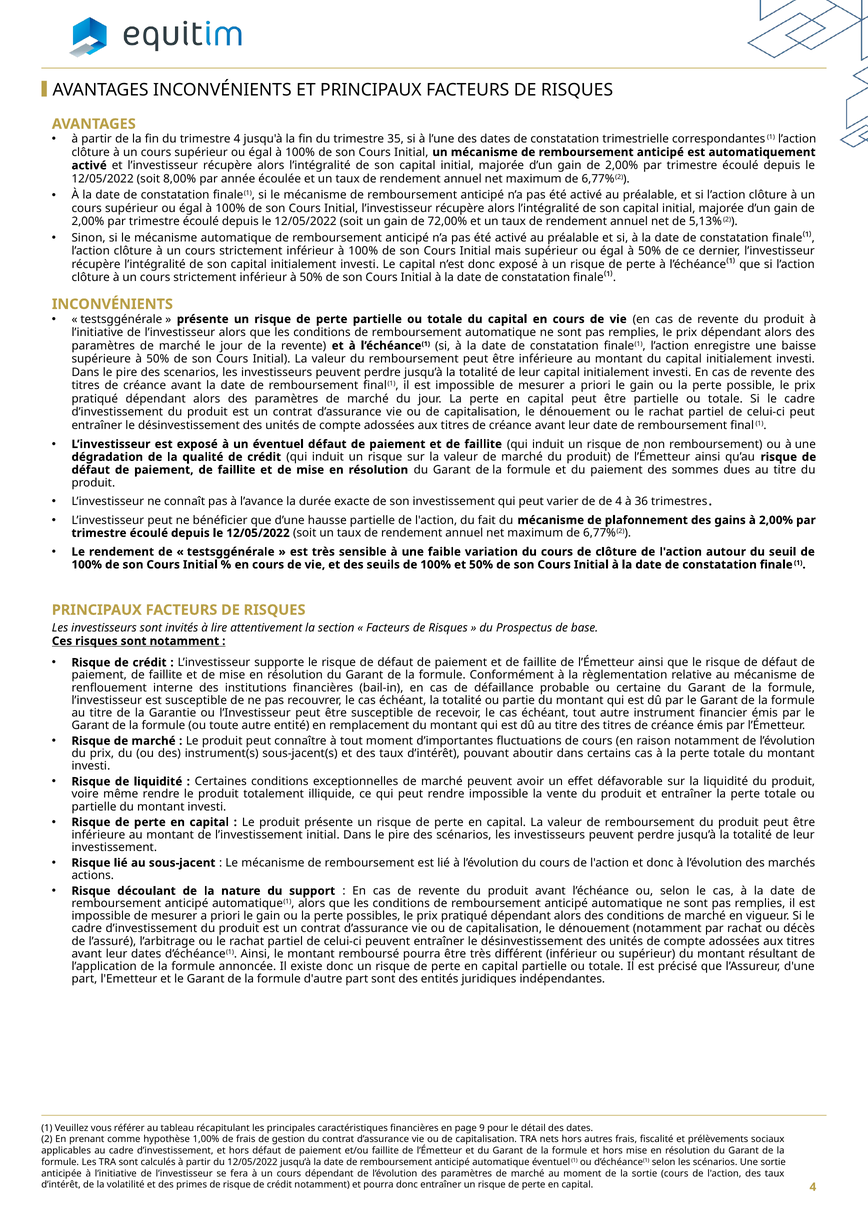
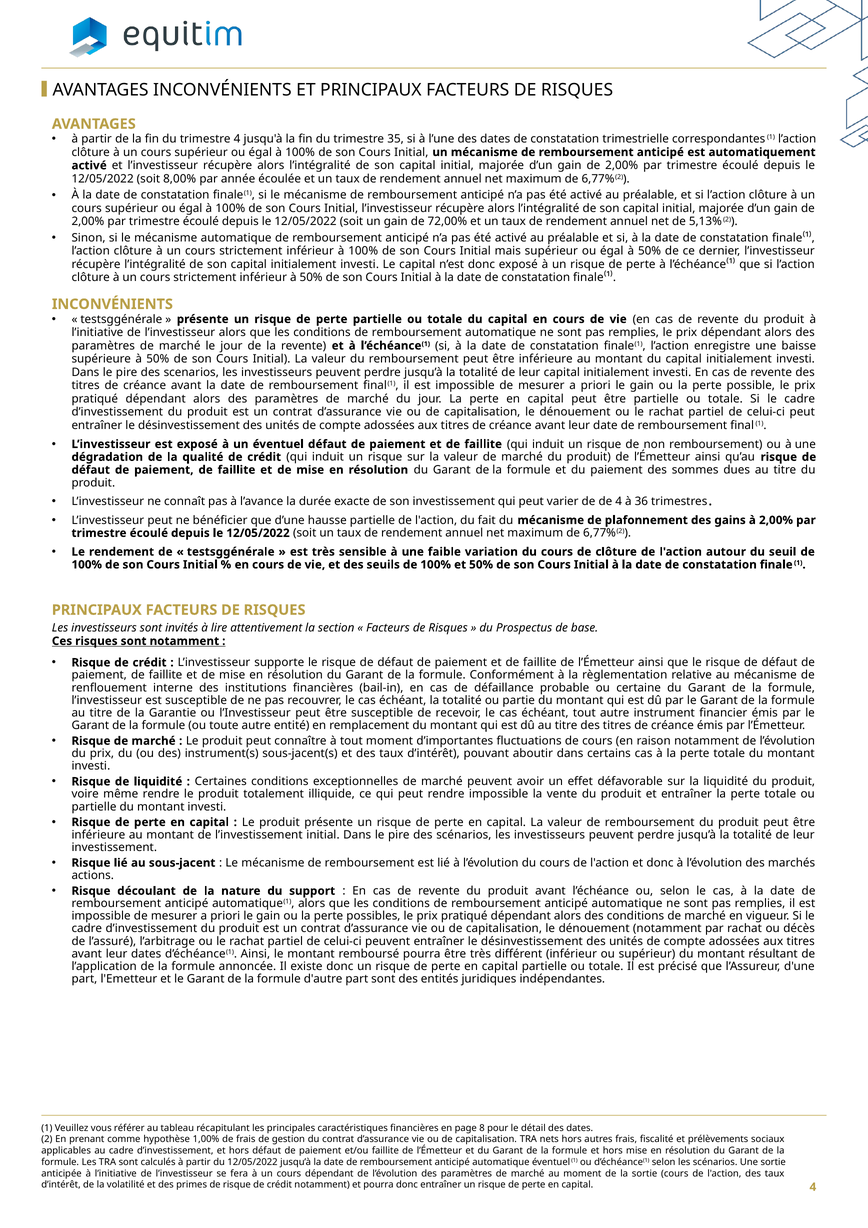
9: 9 -> 8
